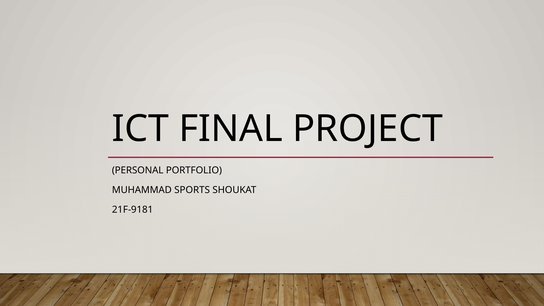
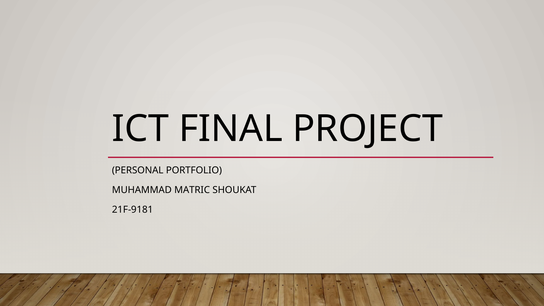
SPORTS: SPORTS -> MATRIC
